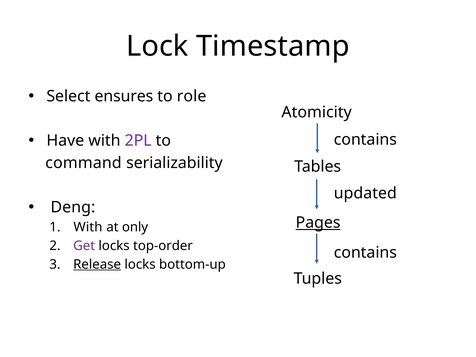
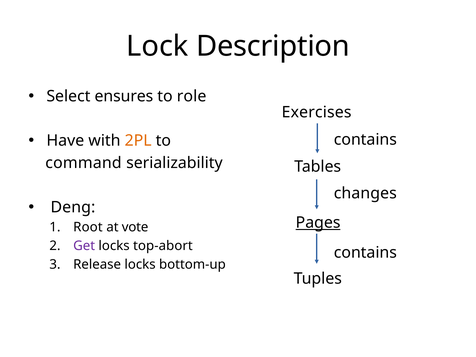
Timestamp: Timestamp -> Description
Atomicity: Atomicity -> Exercises
2PL colour: purple -> orange
updated: updated -> changes
With at (88, 227): With -> Root
only: only -> vote
top-order: top-order -> top-abort
Release underline: present -> none
